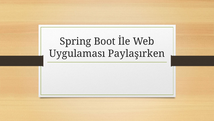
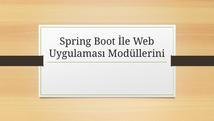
Paylaşırken: Paylaşırken -> Modüllerini
